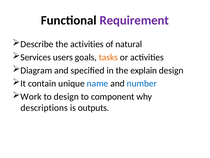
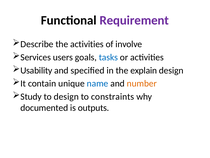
natural: natural -> involve
tasks colour: orange -> blue
Diagram: Diagram -> Usability
number colour: blue -> orange
Work: Work -> Study
component: component -> constraints
descriptions: descriptions -> documented
